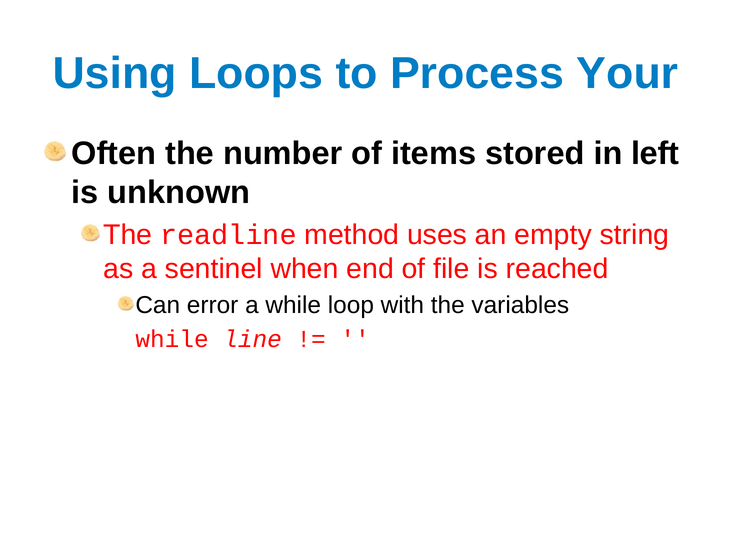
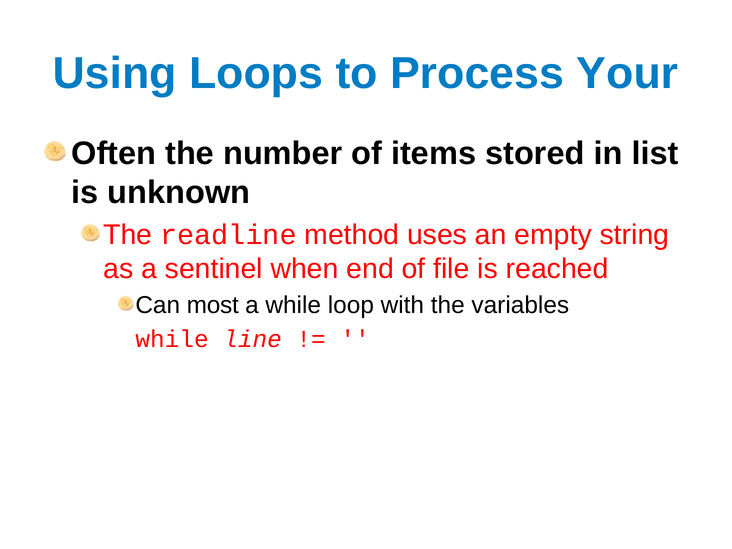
left: left -> list
error: error -> most
